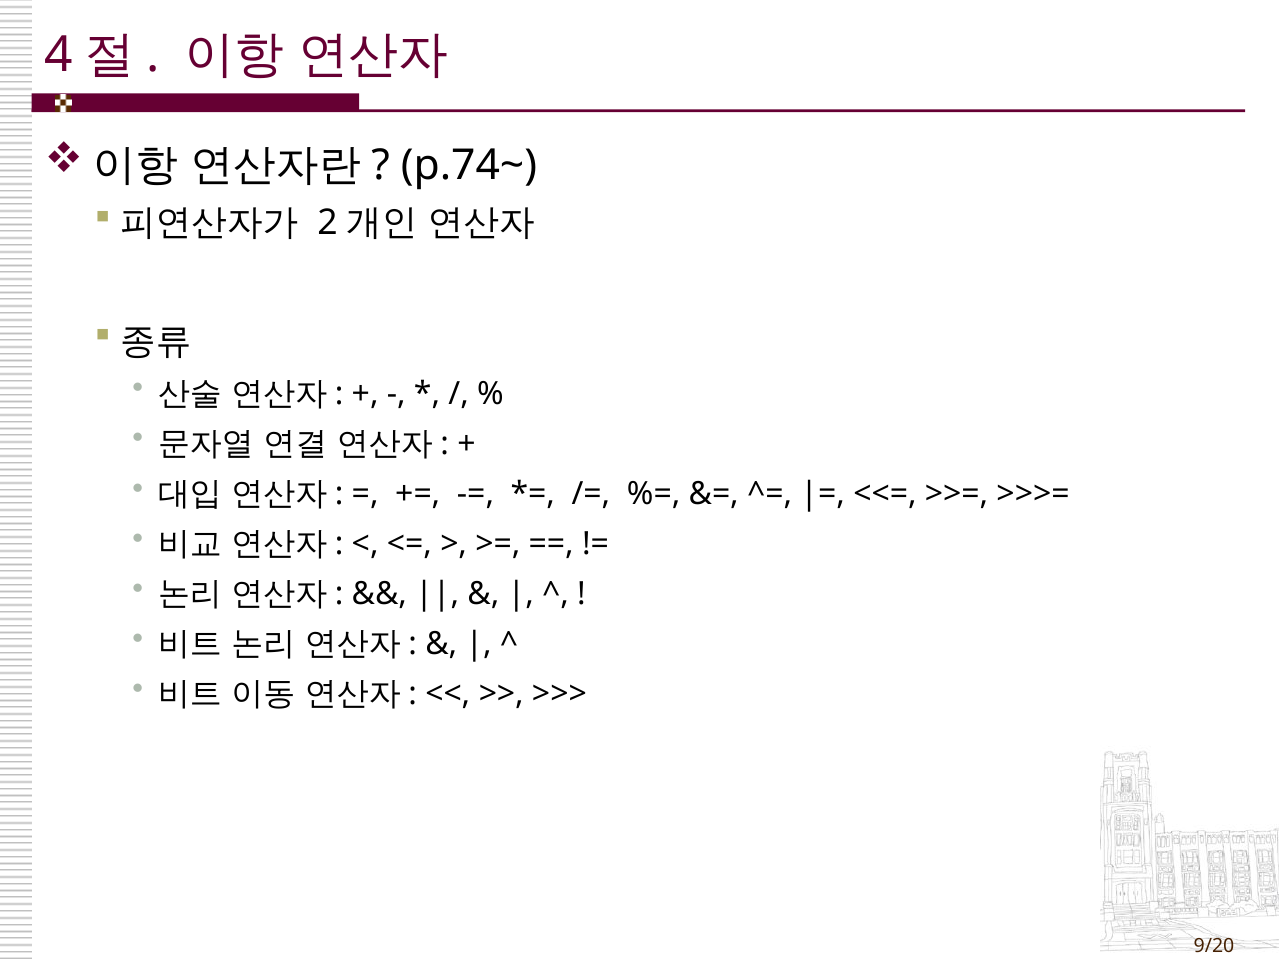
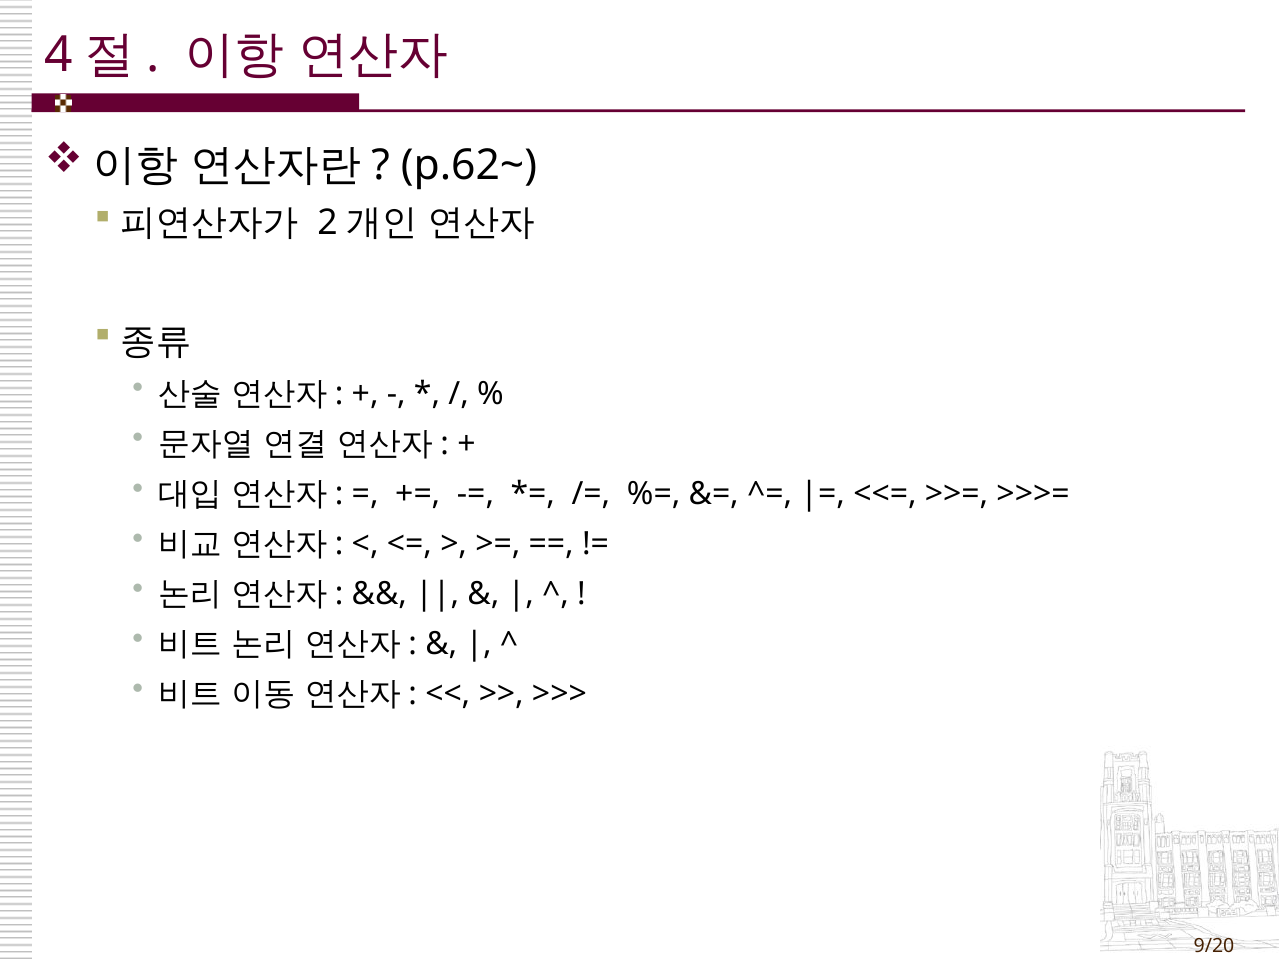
p.74~: p.74~ -> p.62~
